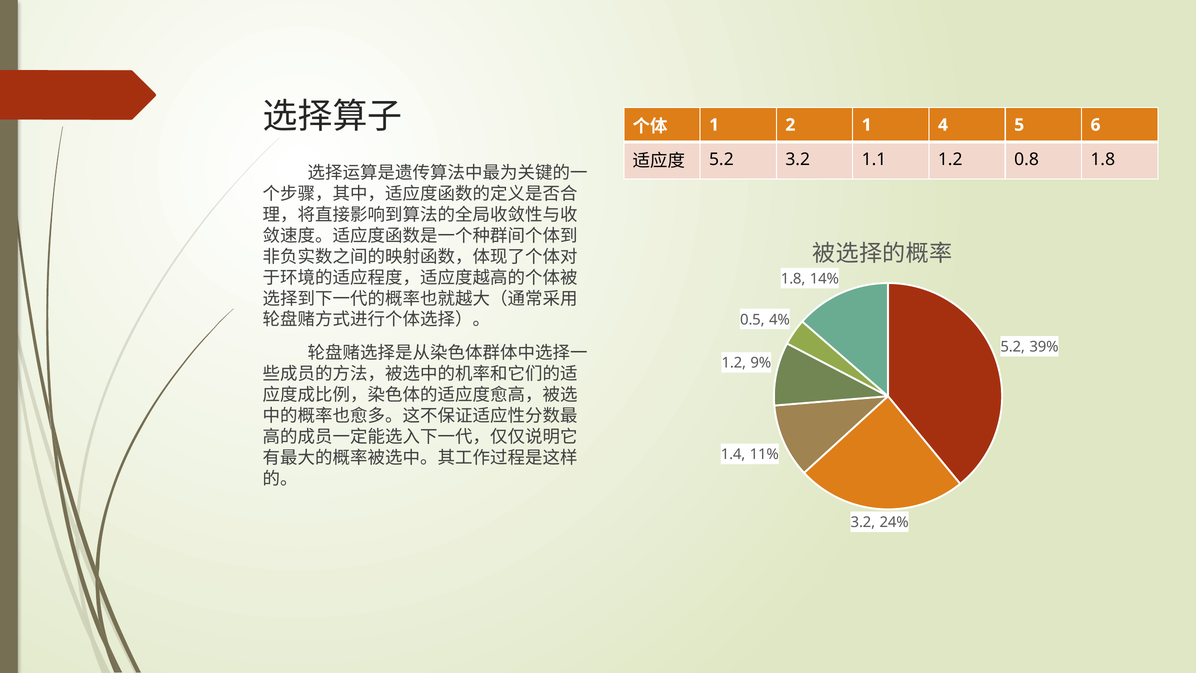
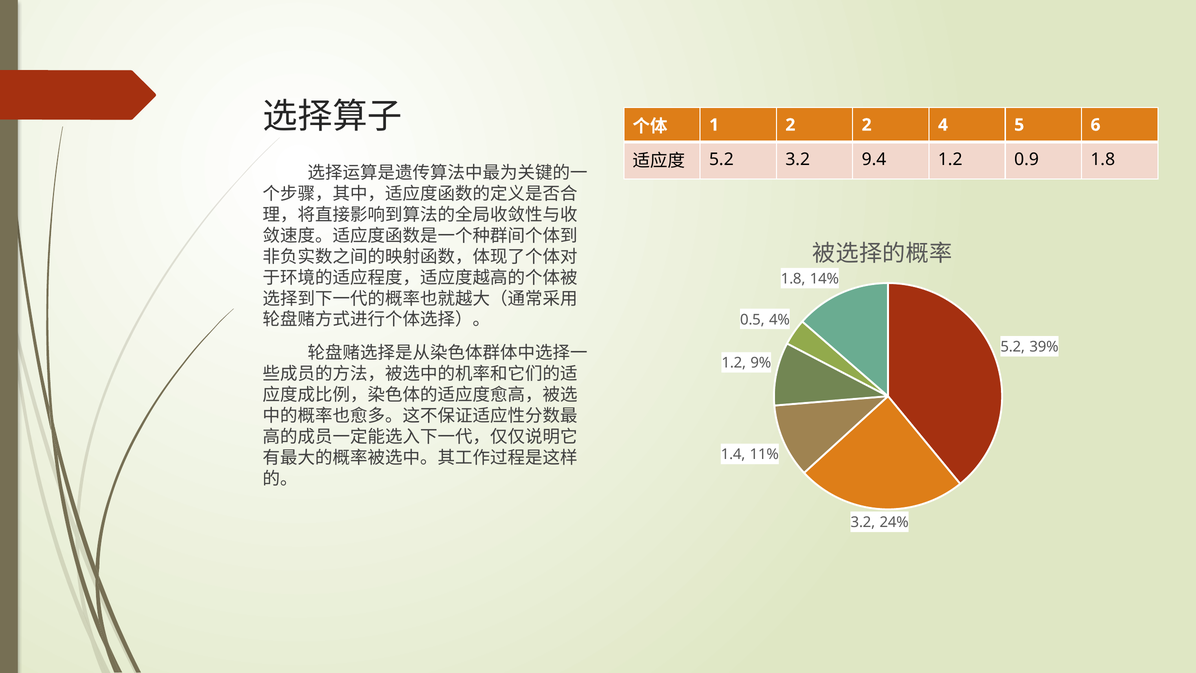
2 1: 1 -> 2
1.1: 1.1 -> 9.4
0.8: 0.8 -> 0.9
